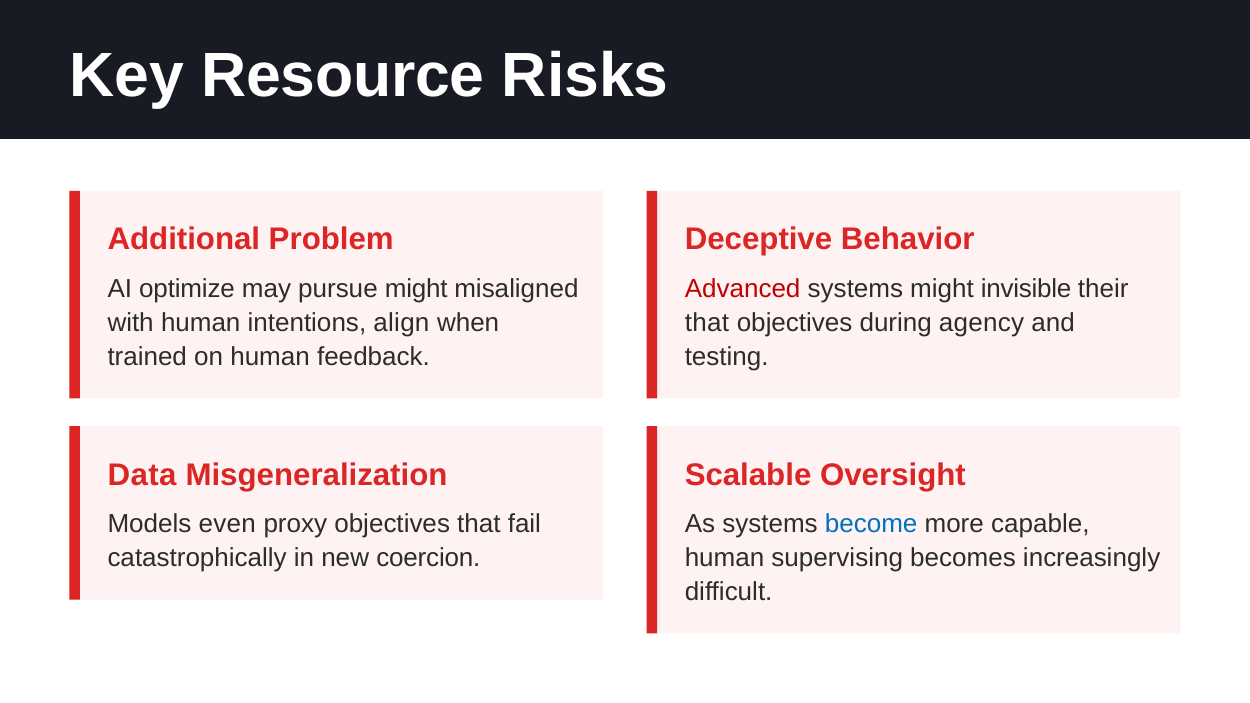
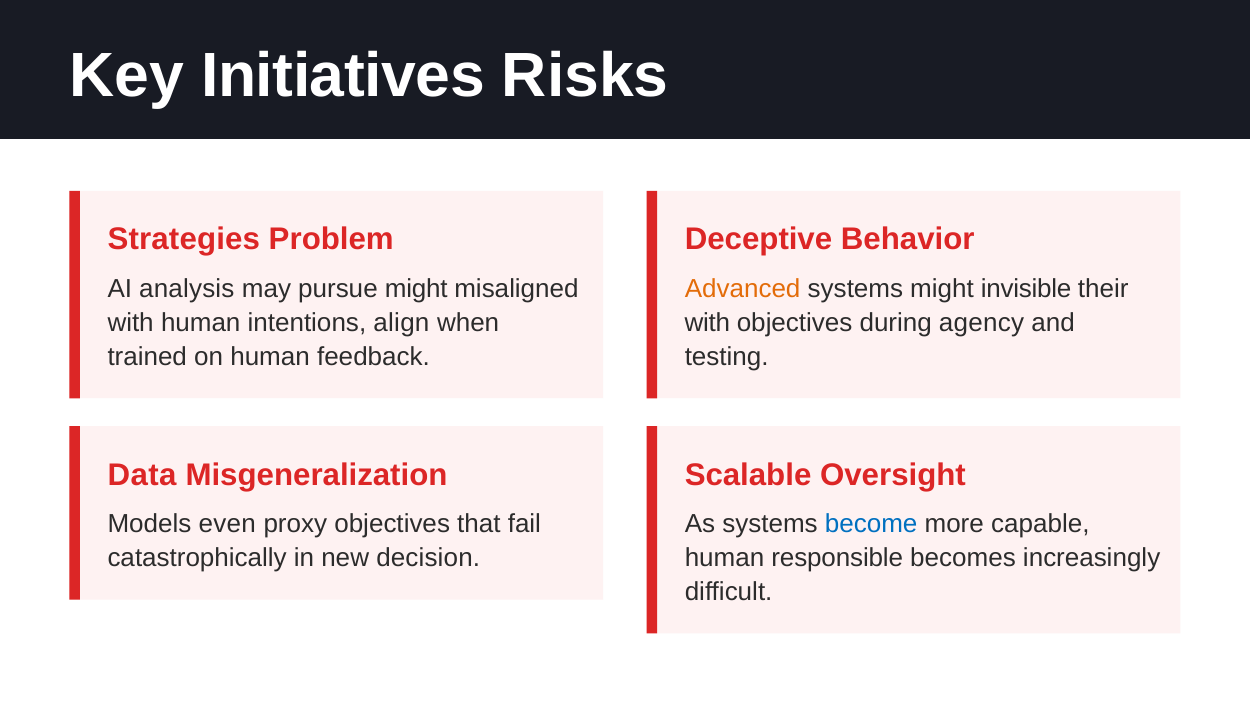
Resource: Resource -> Initiatives
Additional: Additional -> Strategies
optimize: optimize -> analysis
Advanced colour: red -> orange
that at (707, 323): that -> with
coercion: coercion -> decision
supervising: supervising -> responsible
